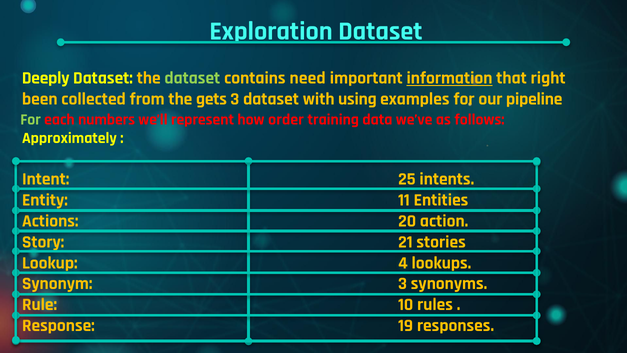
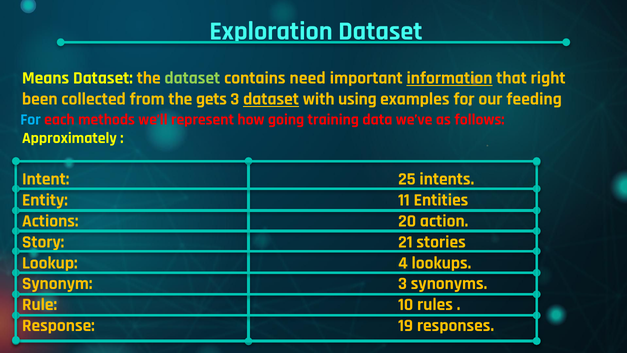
Deeply: Deeply -> Means
dataset at (271, 99) underline: none -> present
pipeline: pipeline -> feeding
For at (31, 120) colour: light green -> light blue
numbers: numbers -> methods
order: order -> going
